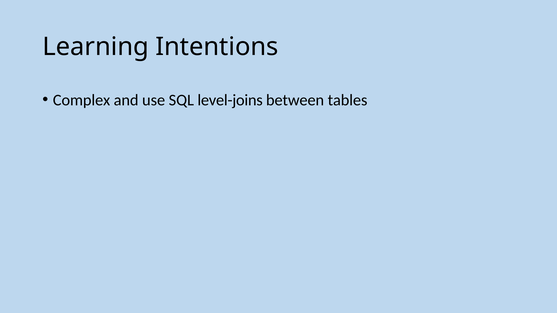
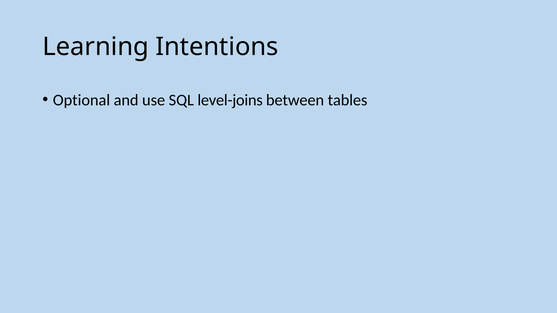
Complex: Complex -> Optional
